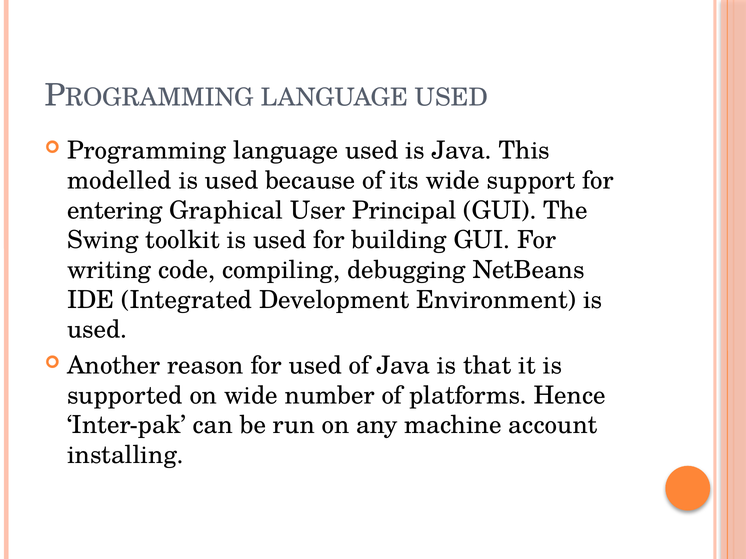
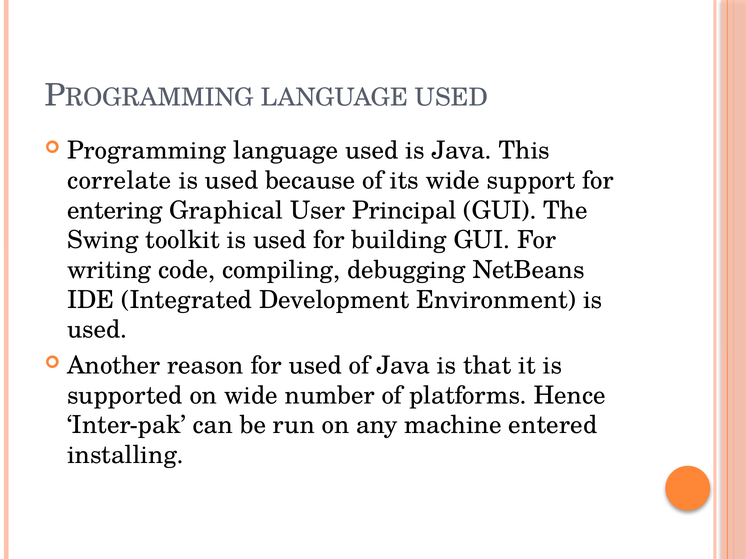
modelled: modelled -> correlate
account: account -> entered
